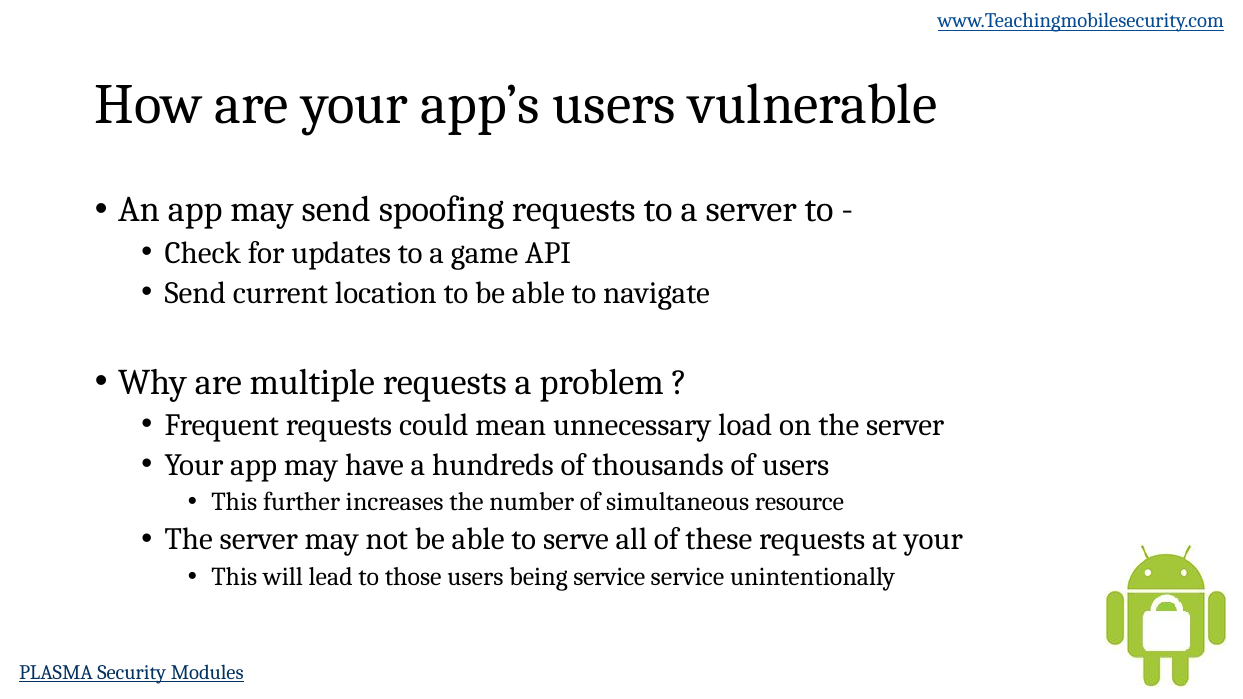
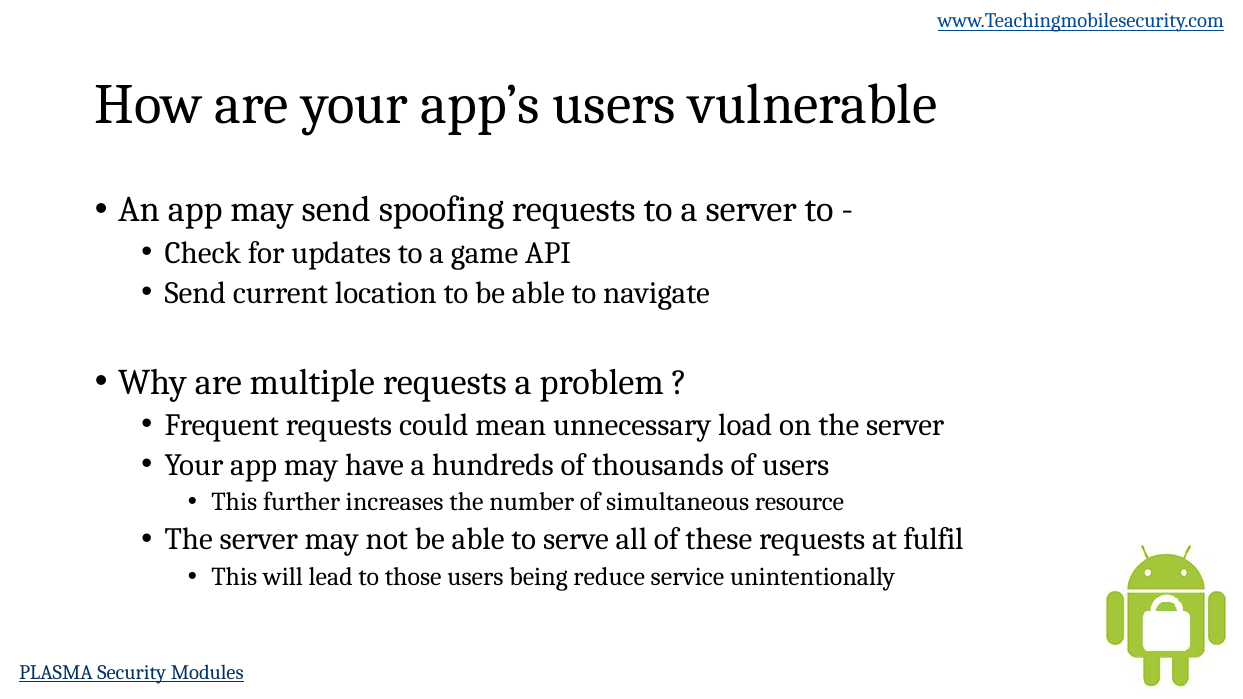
at your: your -> fulfil
being service: service -> reduce
